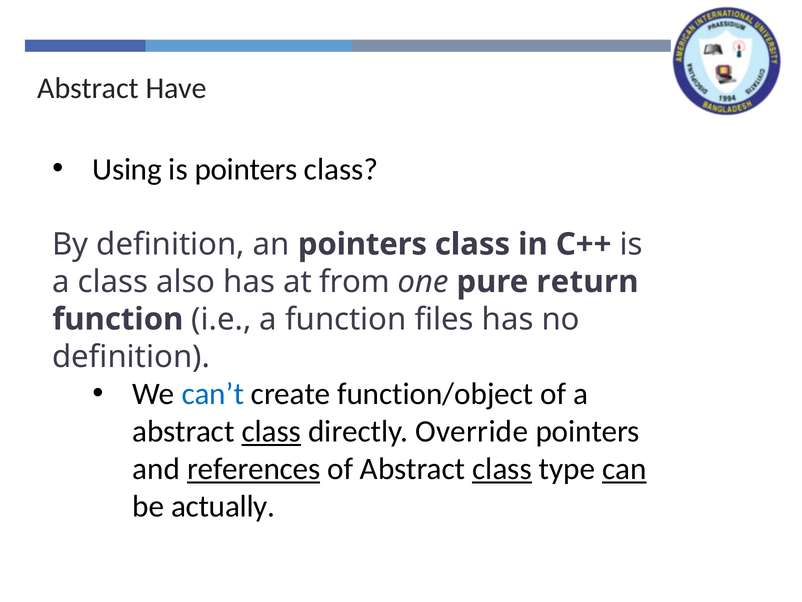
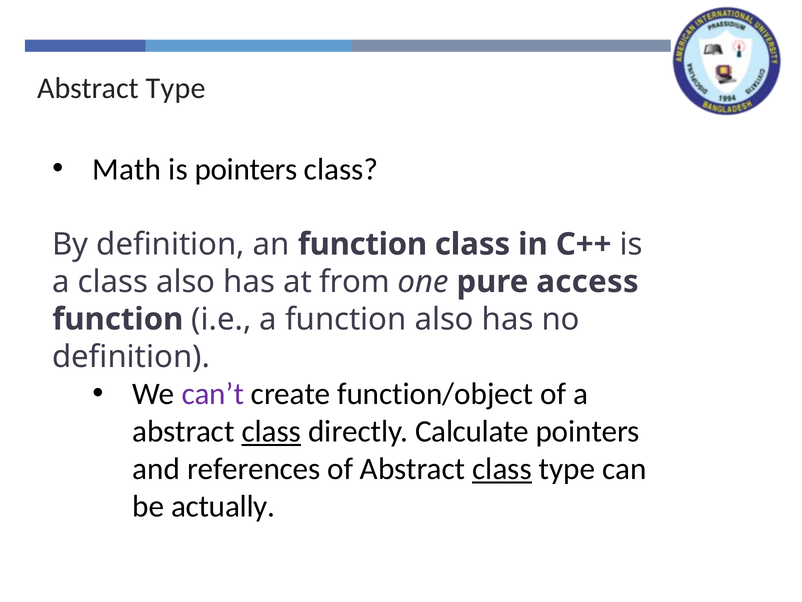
Abstract Have: Have -> Type
Using: Using -> Math
an pointers: pointers -> function
return: return -> access
function files: files -> also
can’t colour: blue -> purple
Override: Override -> Calculate
references underline: present -> none
can underline: present -> none
